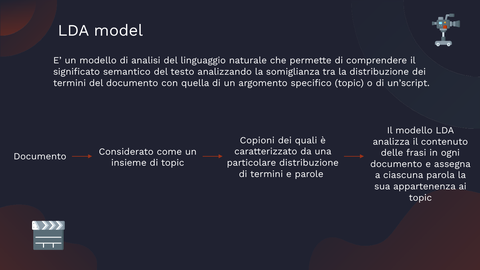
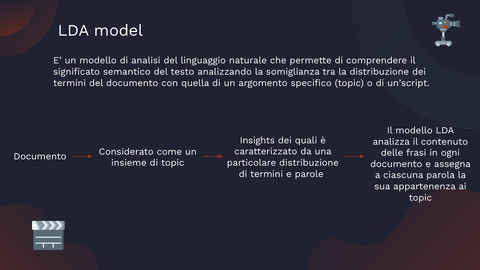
Copioni: Copioni -> Insights
